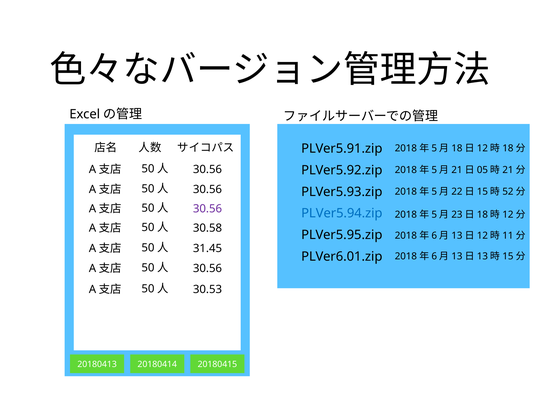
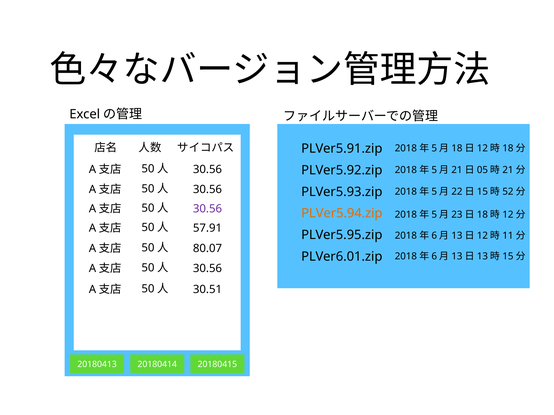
PLVer5.94.zip colour: blue -> orange
30.58: 30.58 -> 57.91
31.45: 31.45 -> 80.07
30.53: 30.53 -> 30.51
